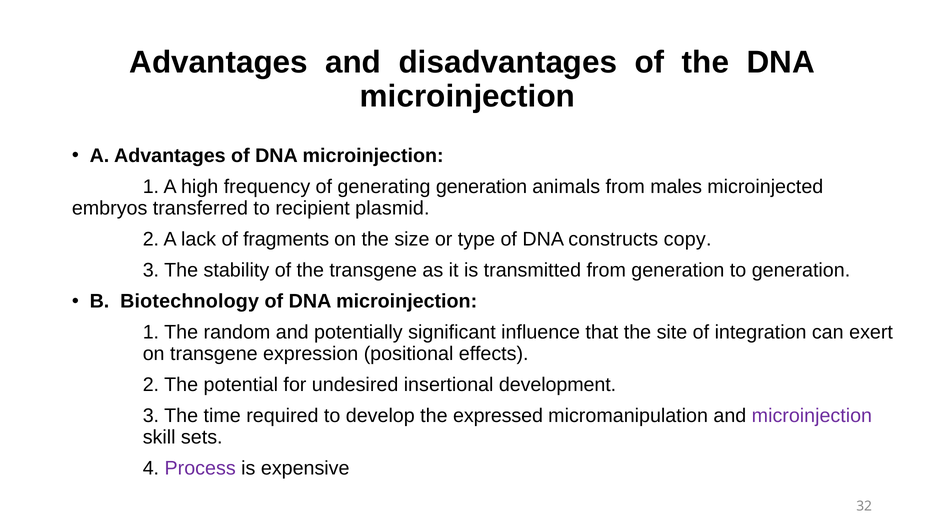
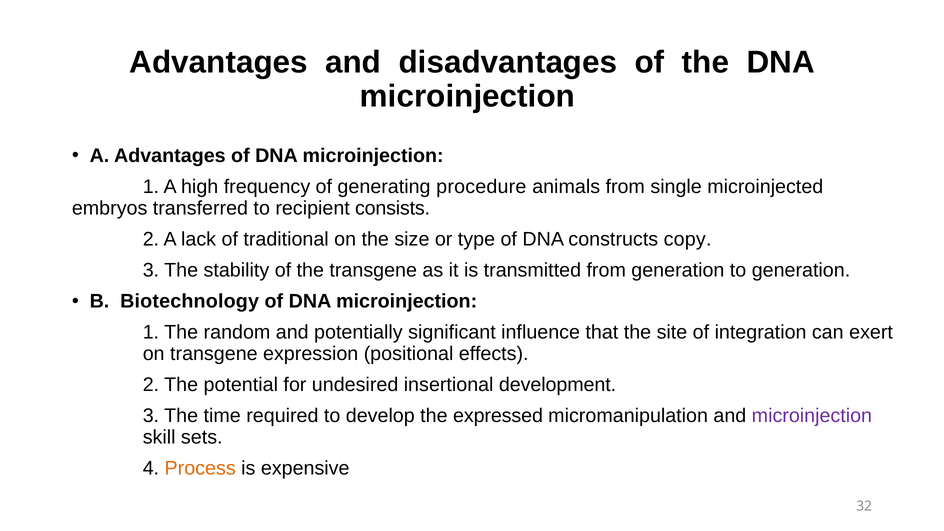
generating generation: generation -> procedure
males: males -> single
plasmid: plasmid -> consists
fragments: fragments -> traditional
Process colour: purple -> orange
